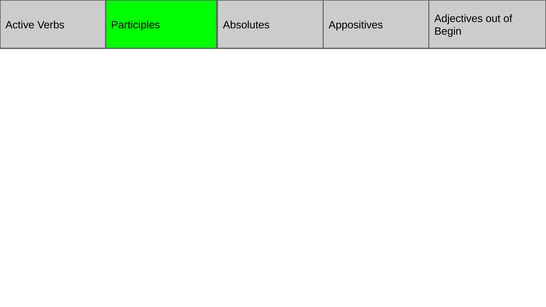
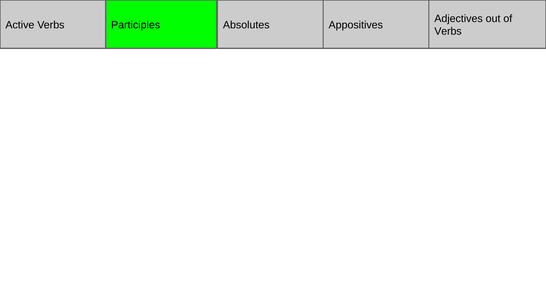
Begin at (448, 31): Begin -> Verbs
